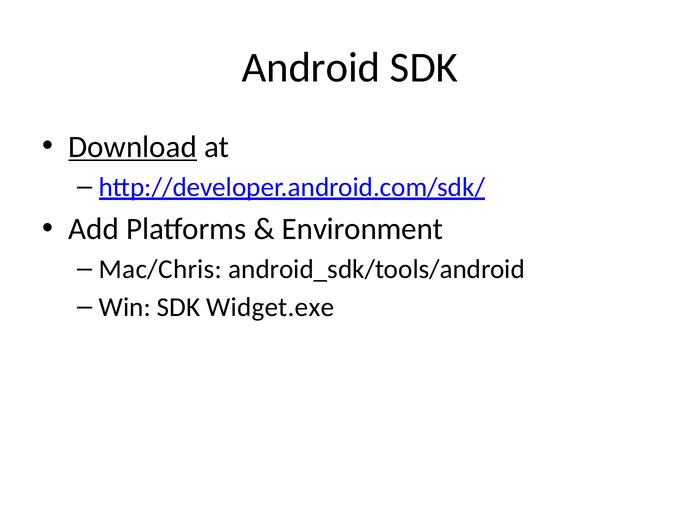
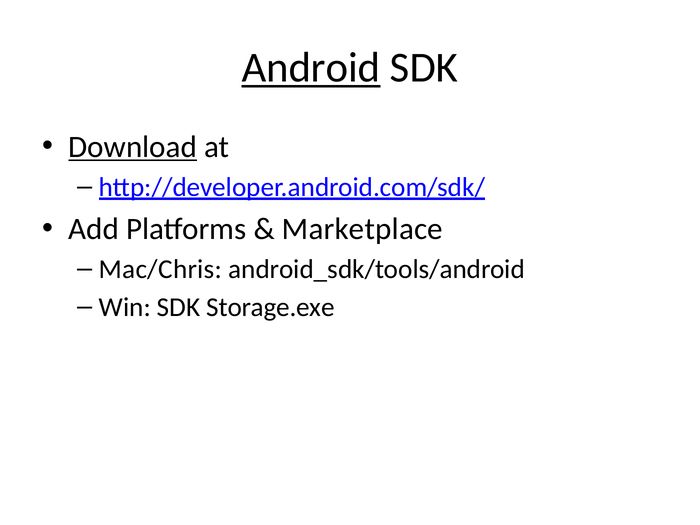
Android underline: none -> present
Environment: Environment -> Marketplace
Widget.exe: Widget.exe -> Storage.exe
